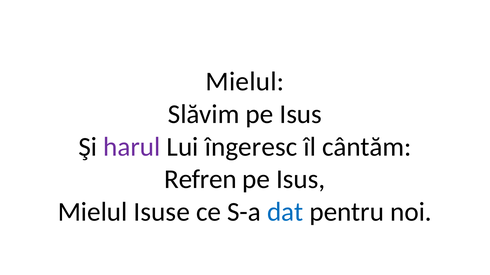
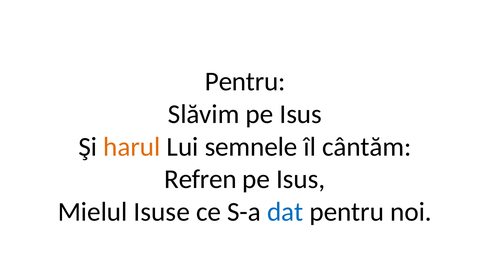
Mielul at (245, 82): Mielul -> Pentru
harul colour: purple -> orange
îngeresc: îngeresc -> semnele
